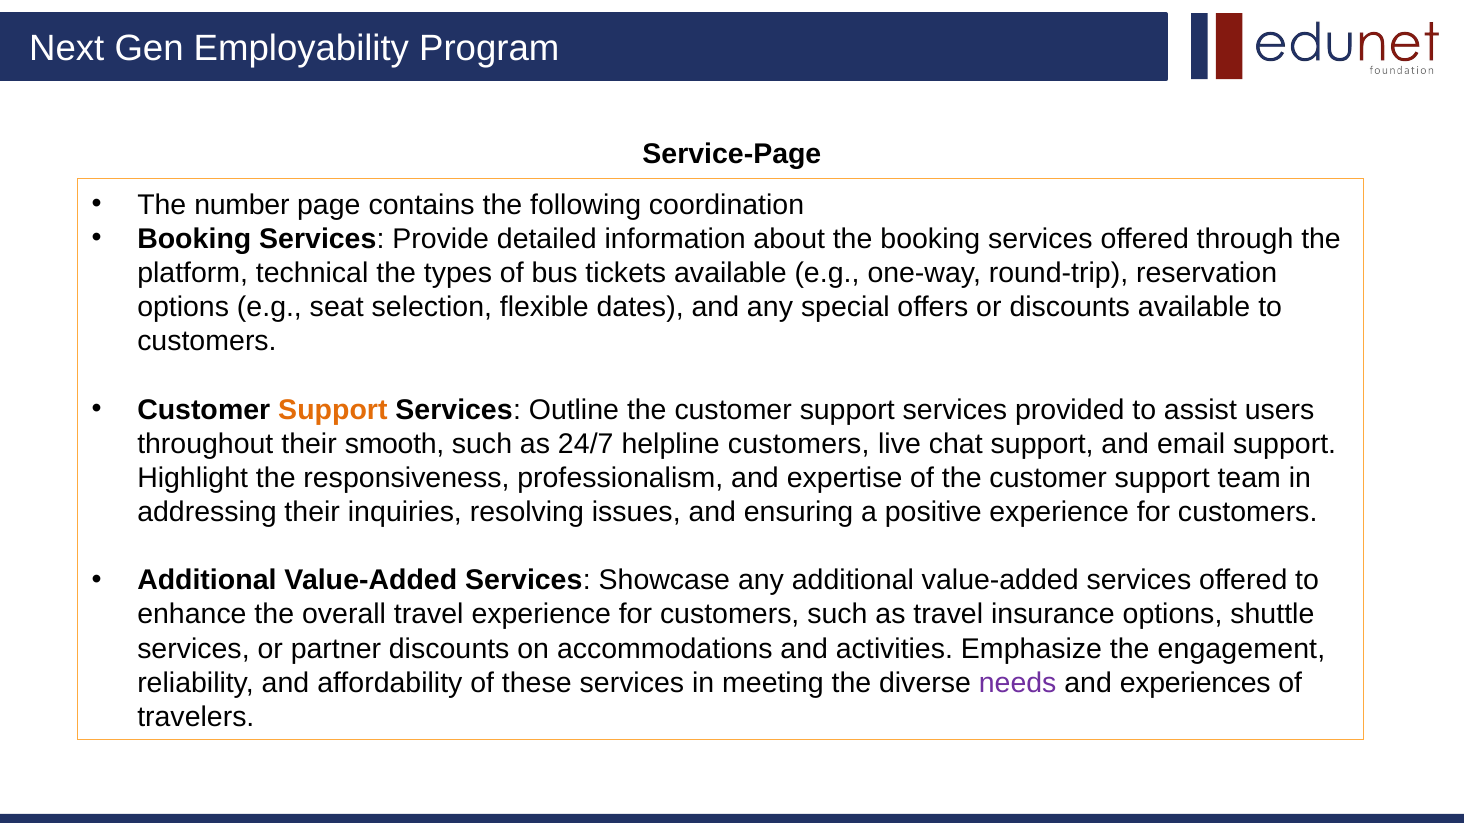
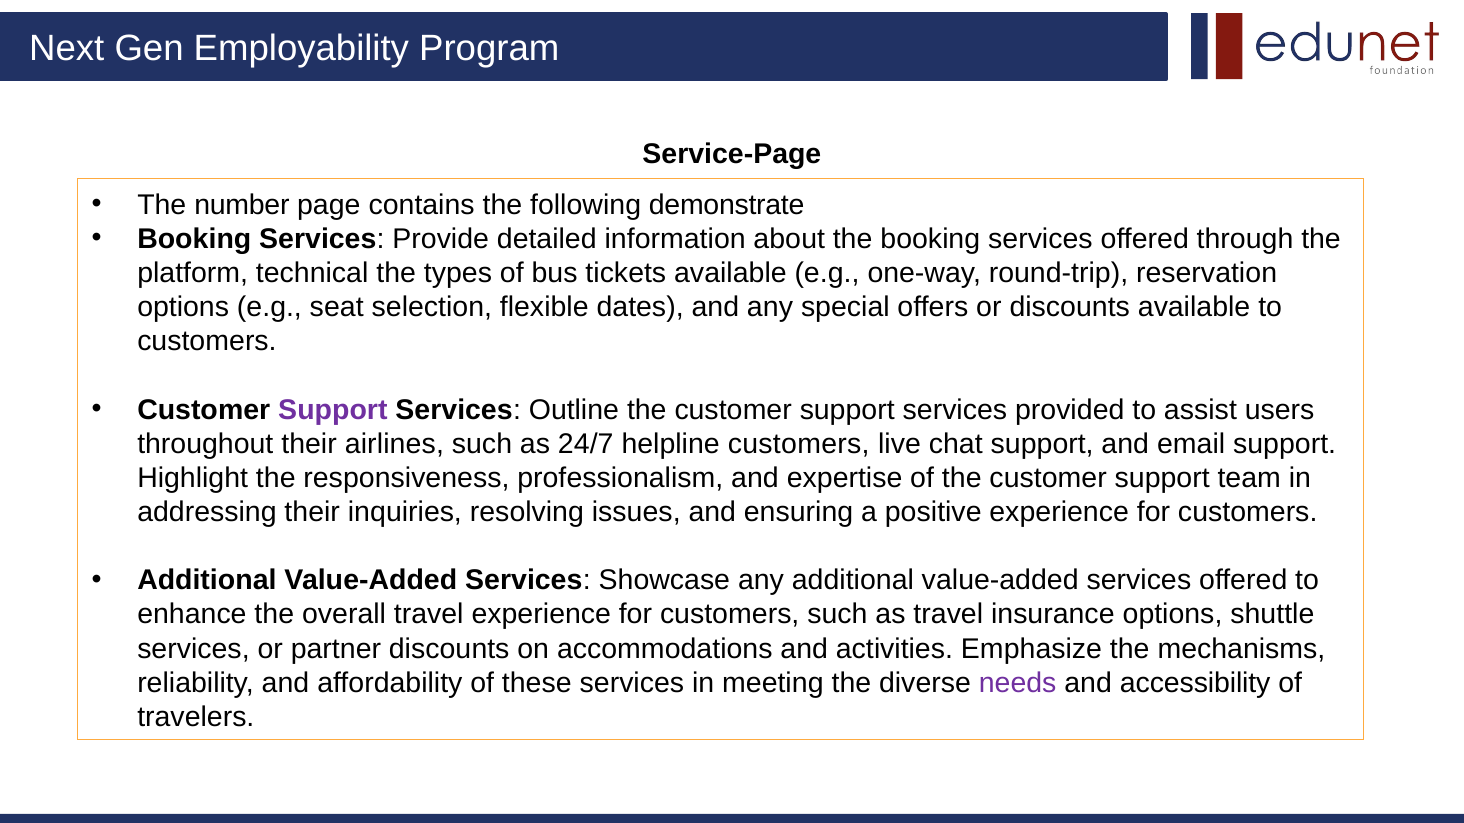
coordination: coordination -> demonstrate
Support at (333, 410) colour: orange -> purple
smooth: smooth -> airlines
engagement: engagement -> mechanisms
experiences: experiences -> accessibility
